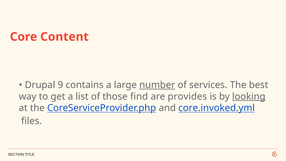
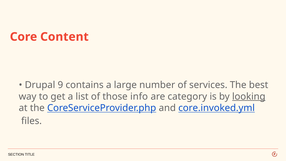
number underline: present -> none
find: find -> info
provides: provides -> category
